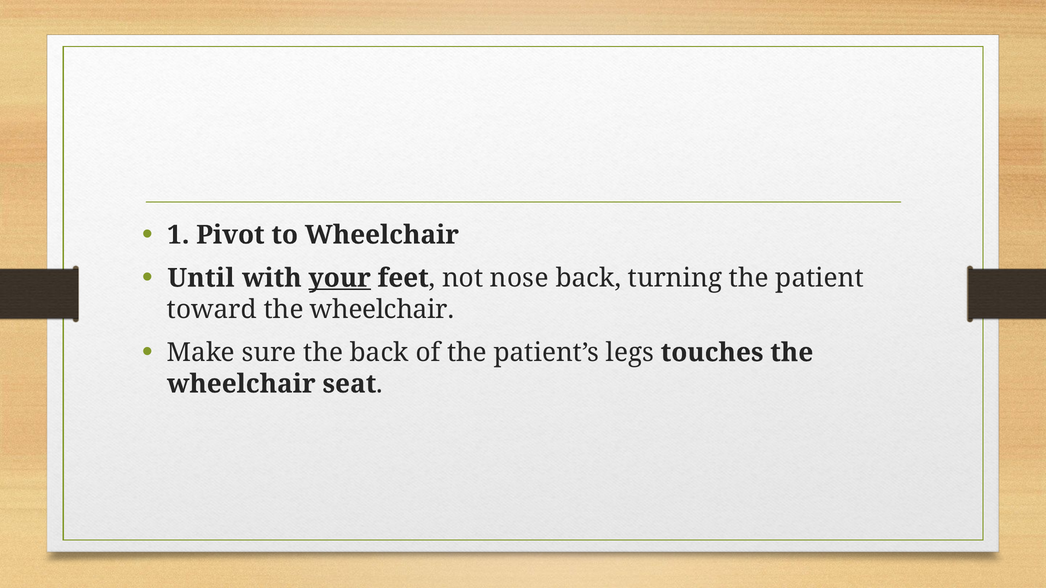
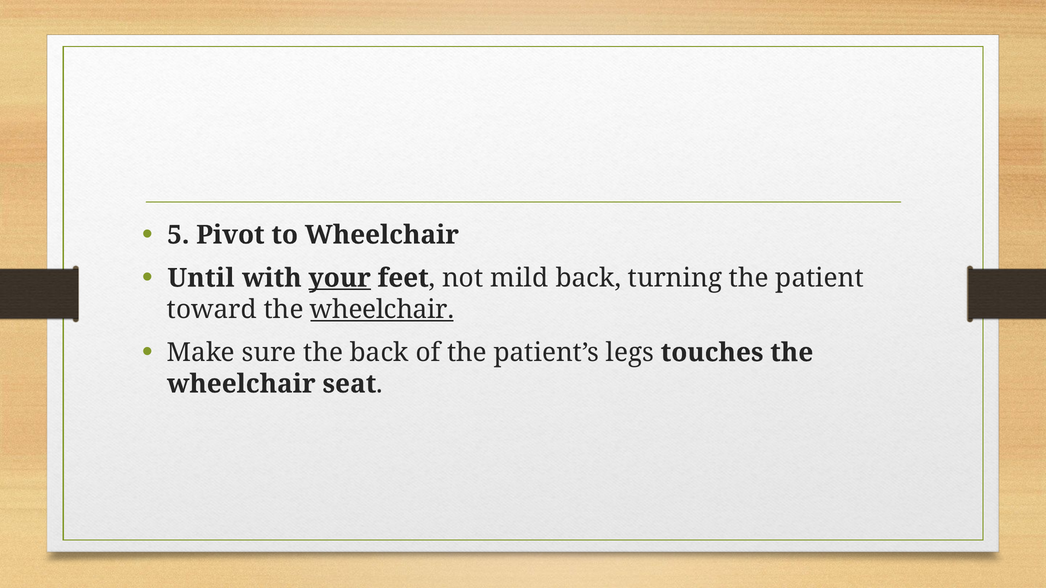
1: 1 -> 5
nose: nose -> mild
wheelchair at (382, 310) underline: none -> present
